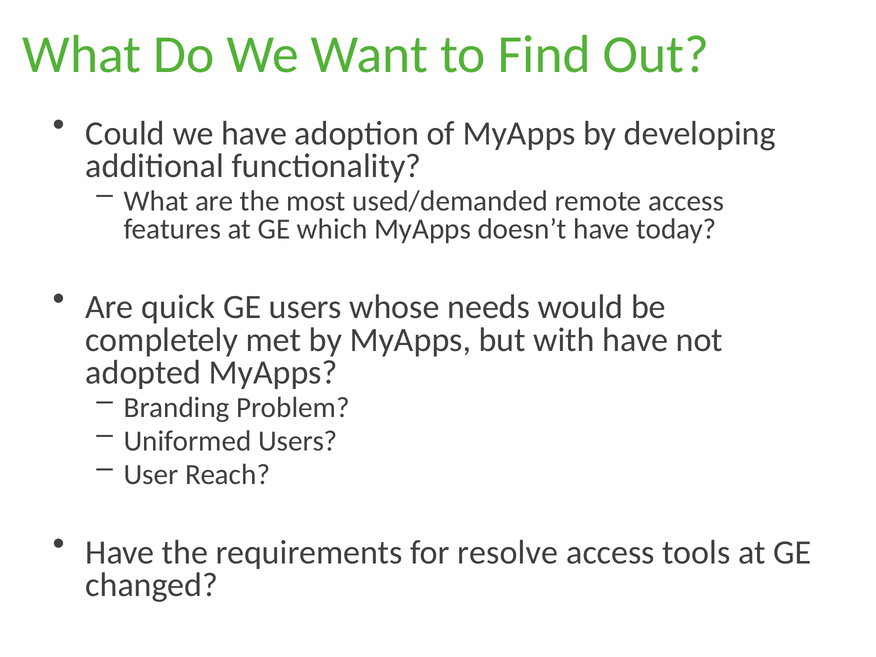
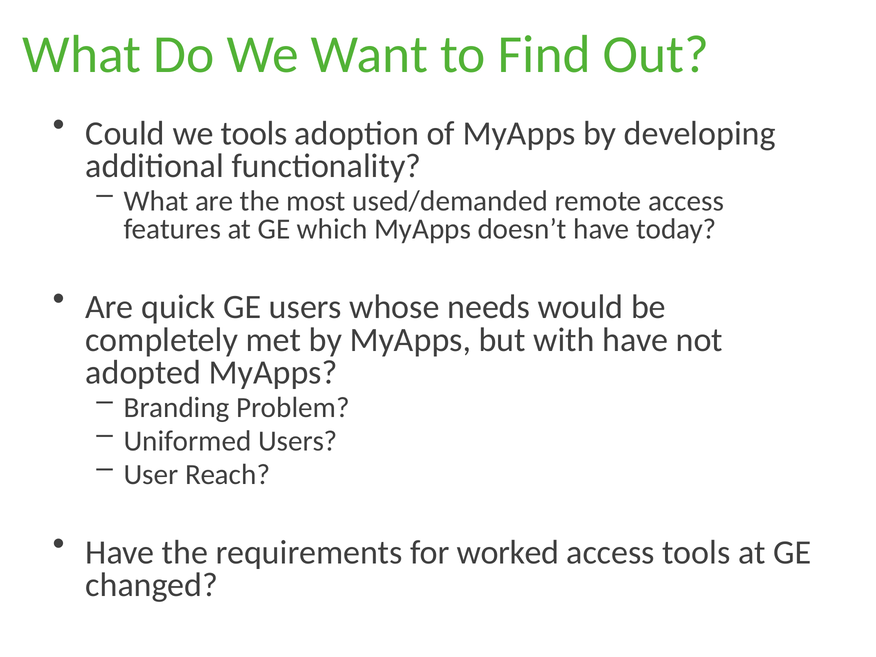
we have: have -> tools
resolve: resolve -> worked
